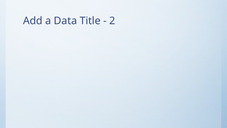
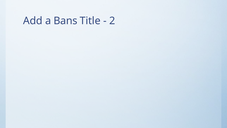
Data: Data -> Bans
